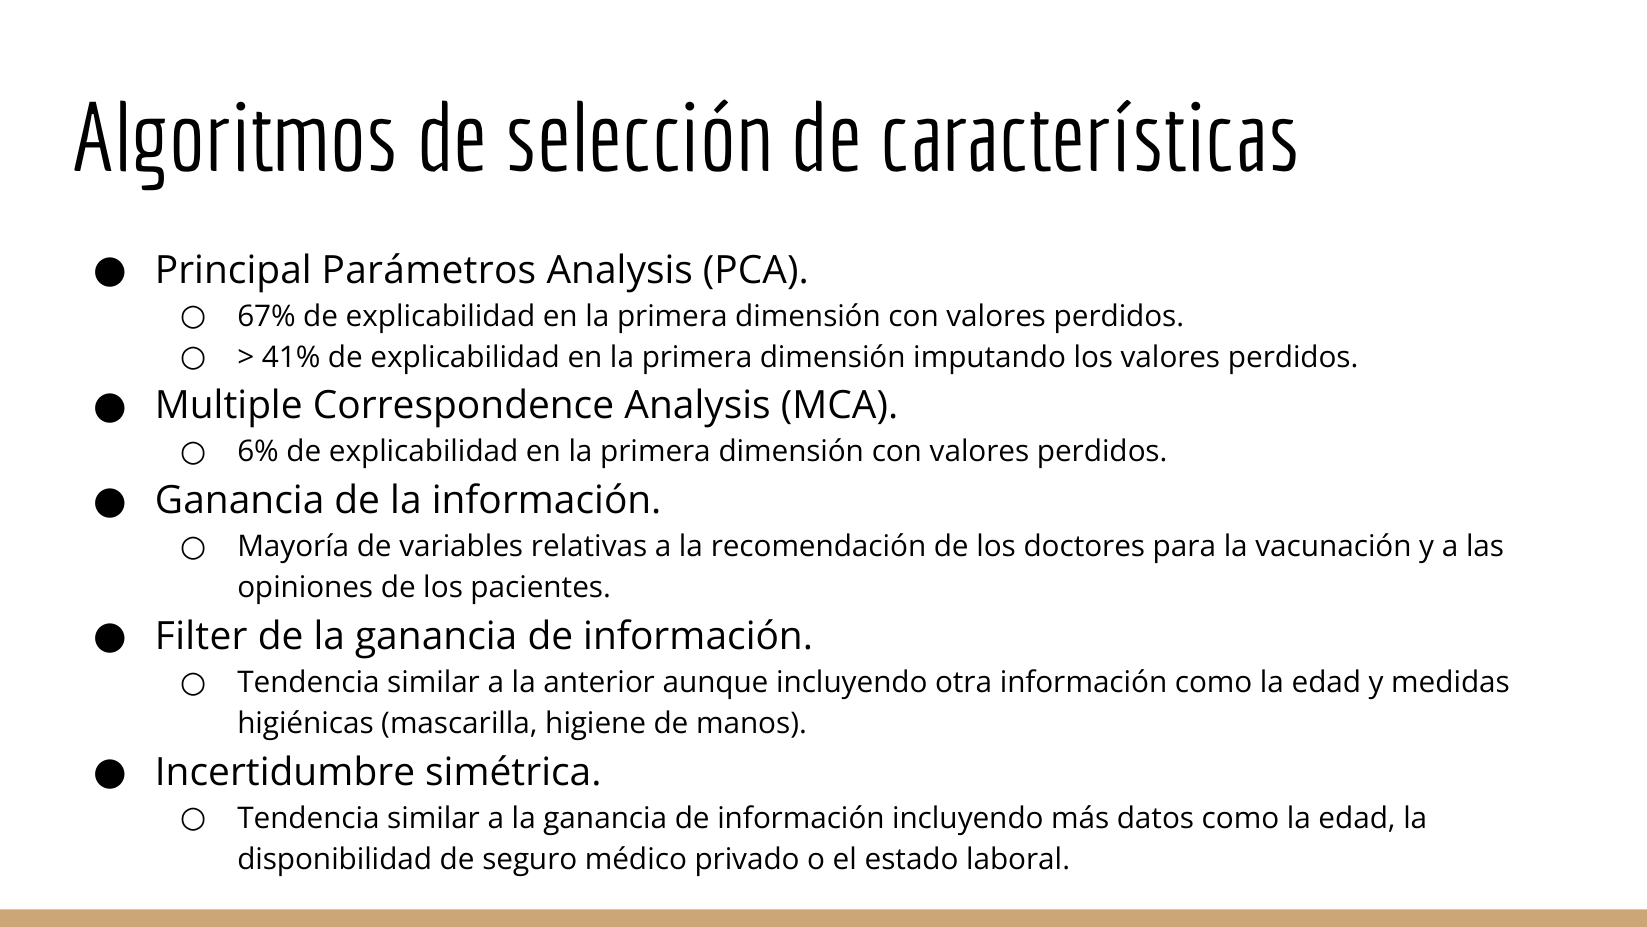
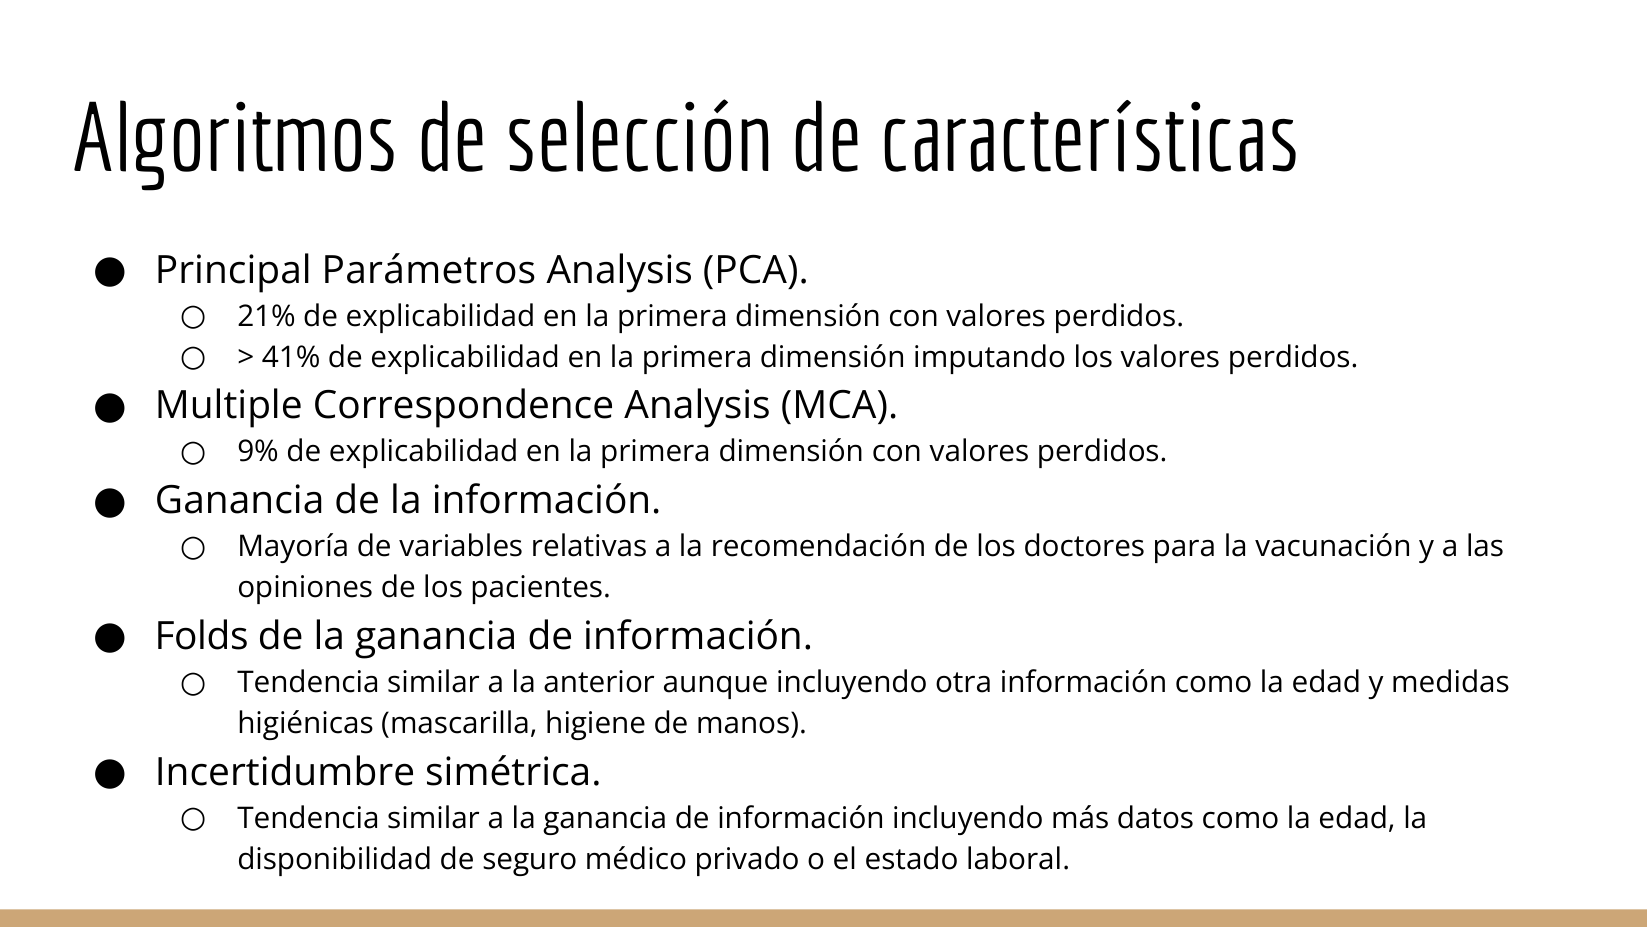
67%: 67% -> 21%
6%: 6% -> 9%
Filter: Filter -> Folds
